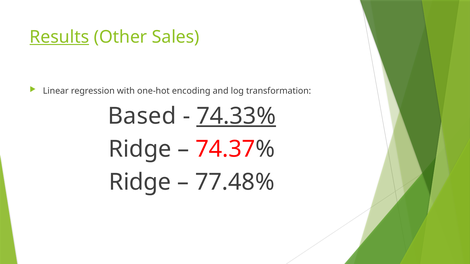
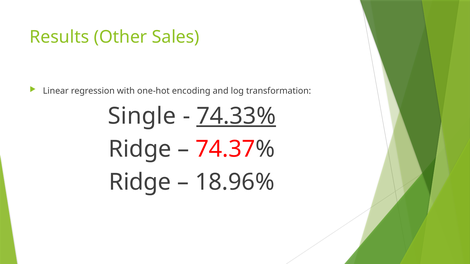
Results underline: present -> none
Based: Based -> Single
77.48%: 77.48% -> 18.96%
